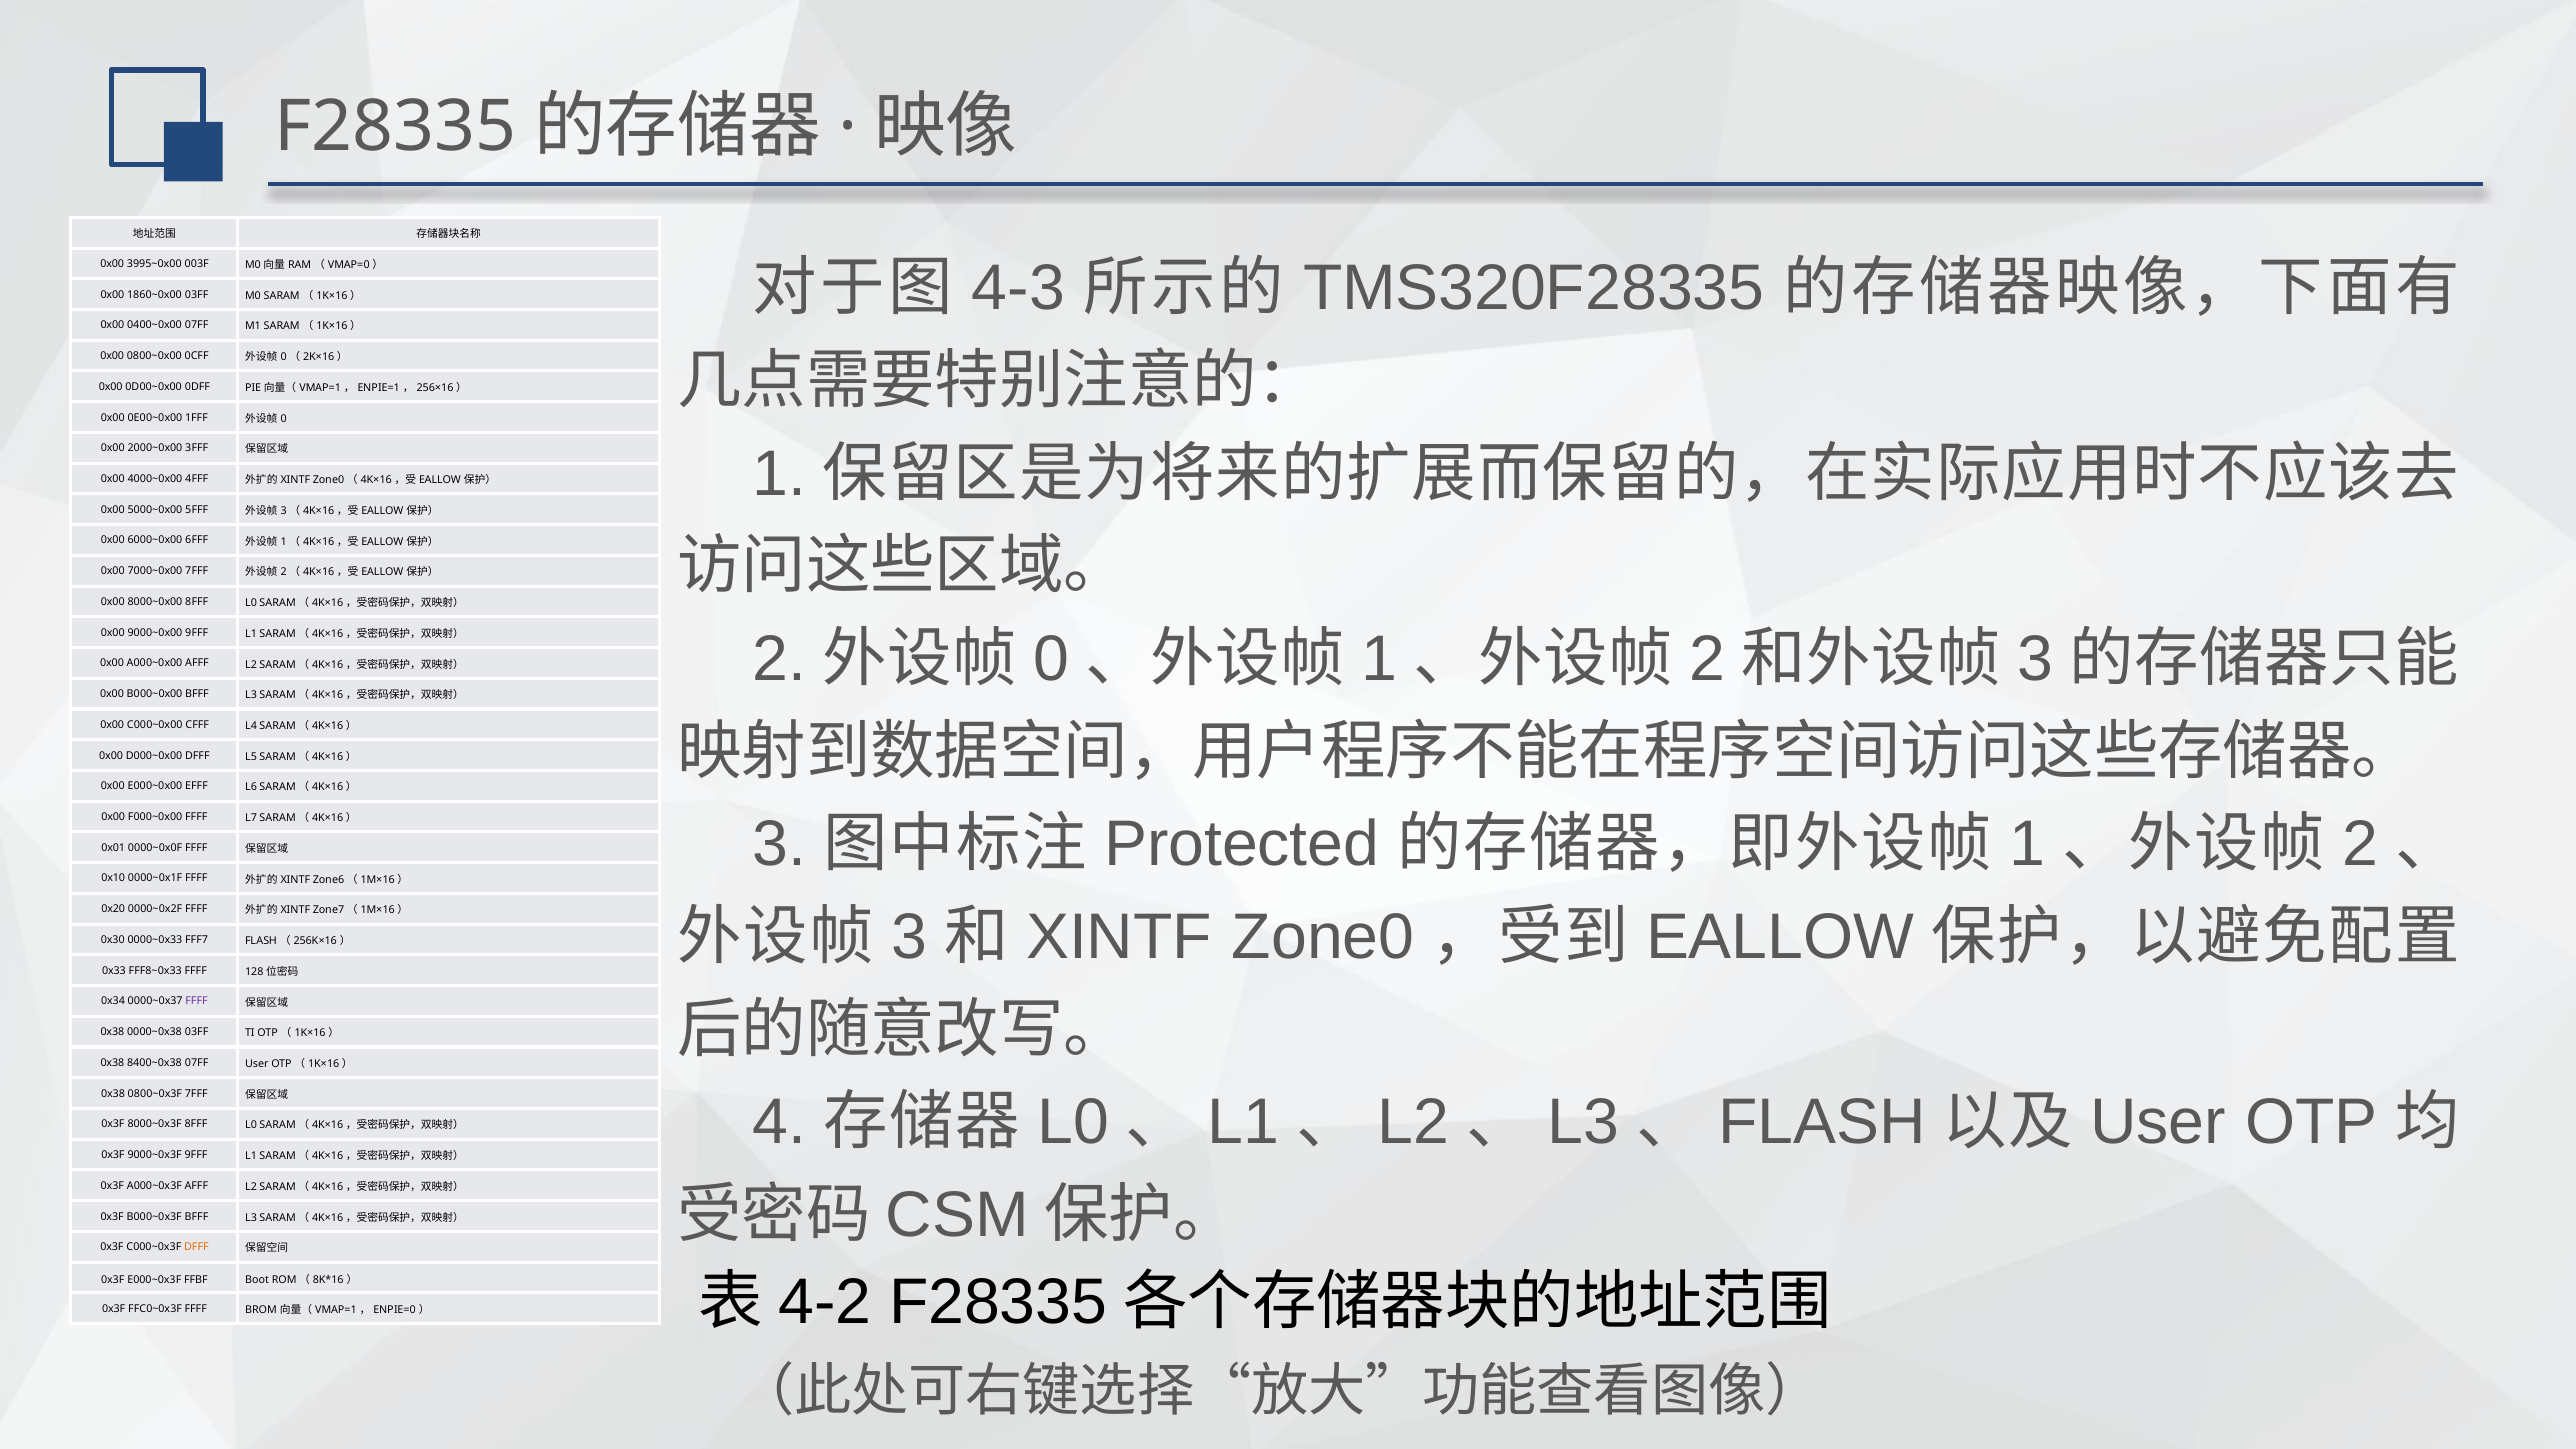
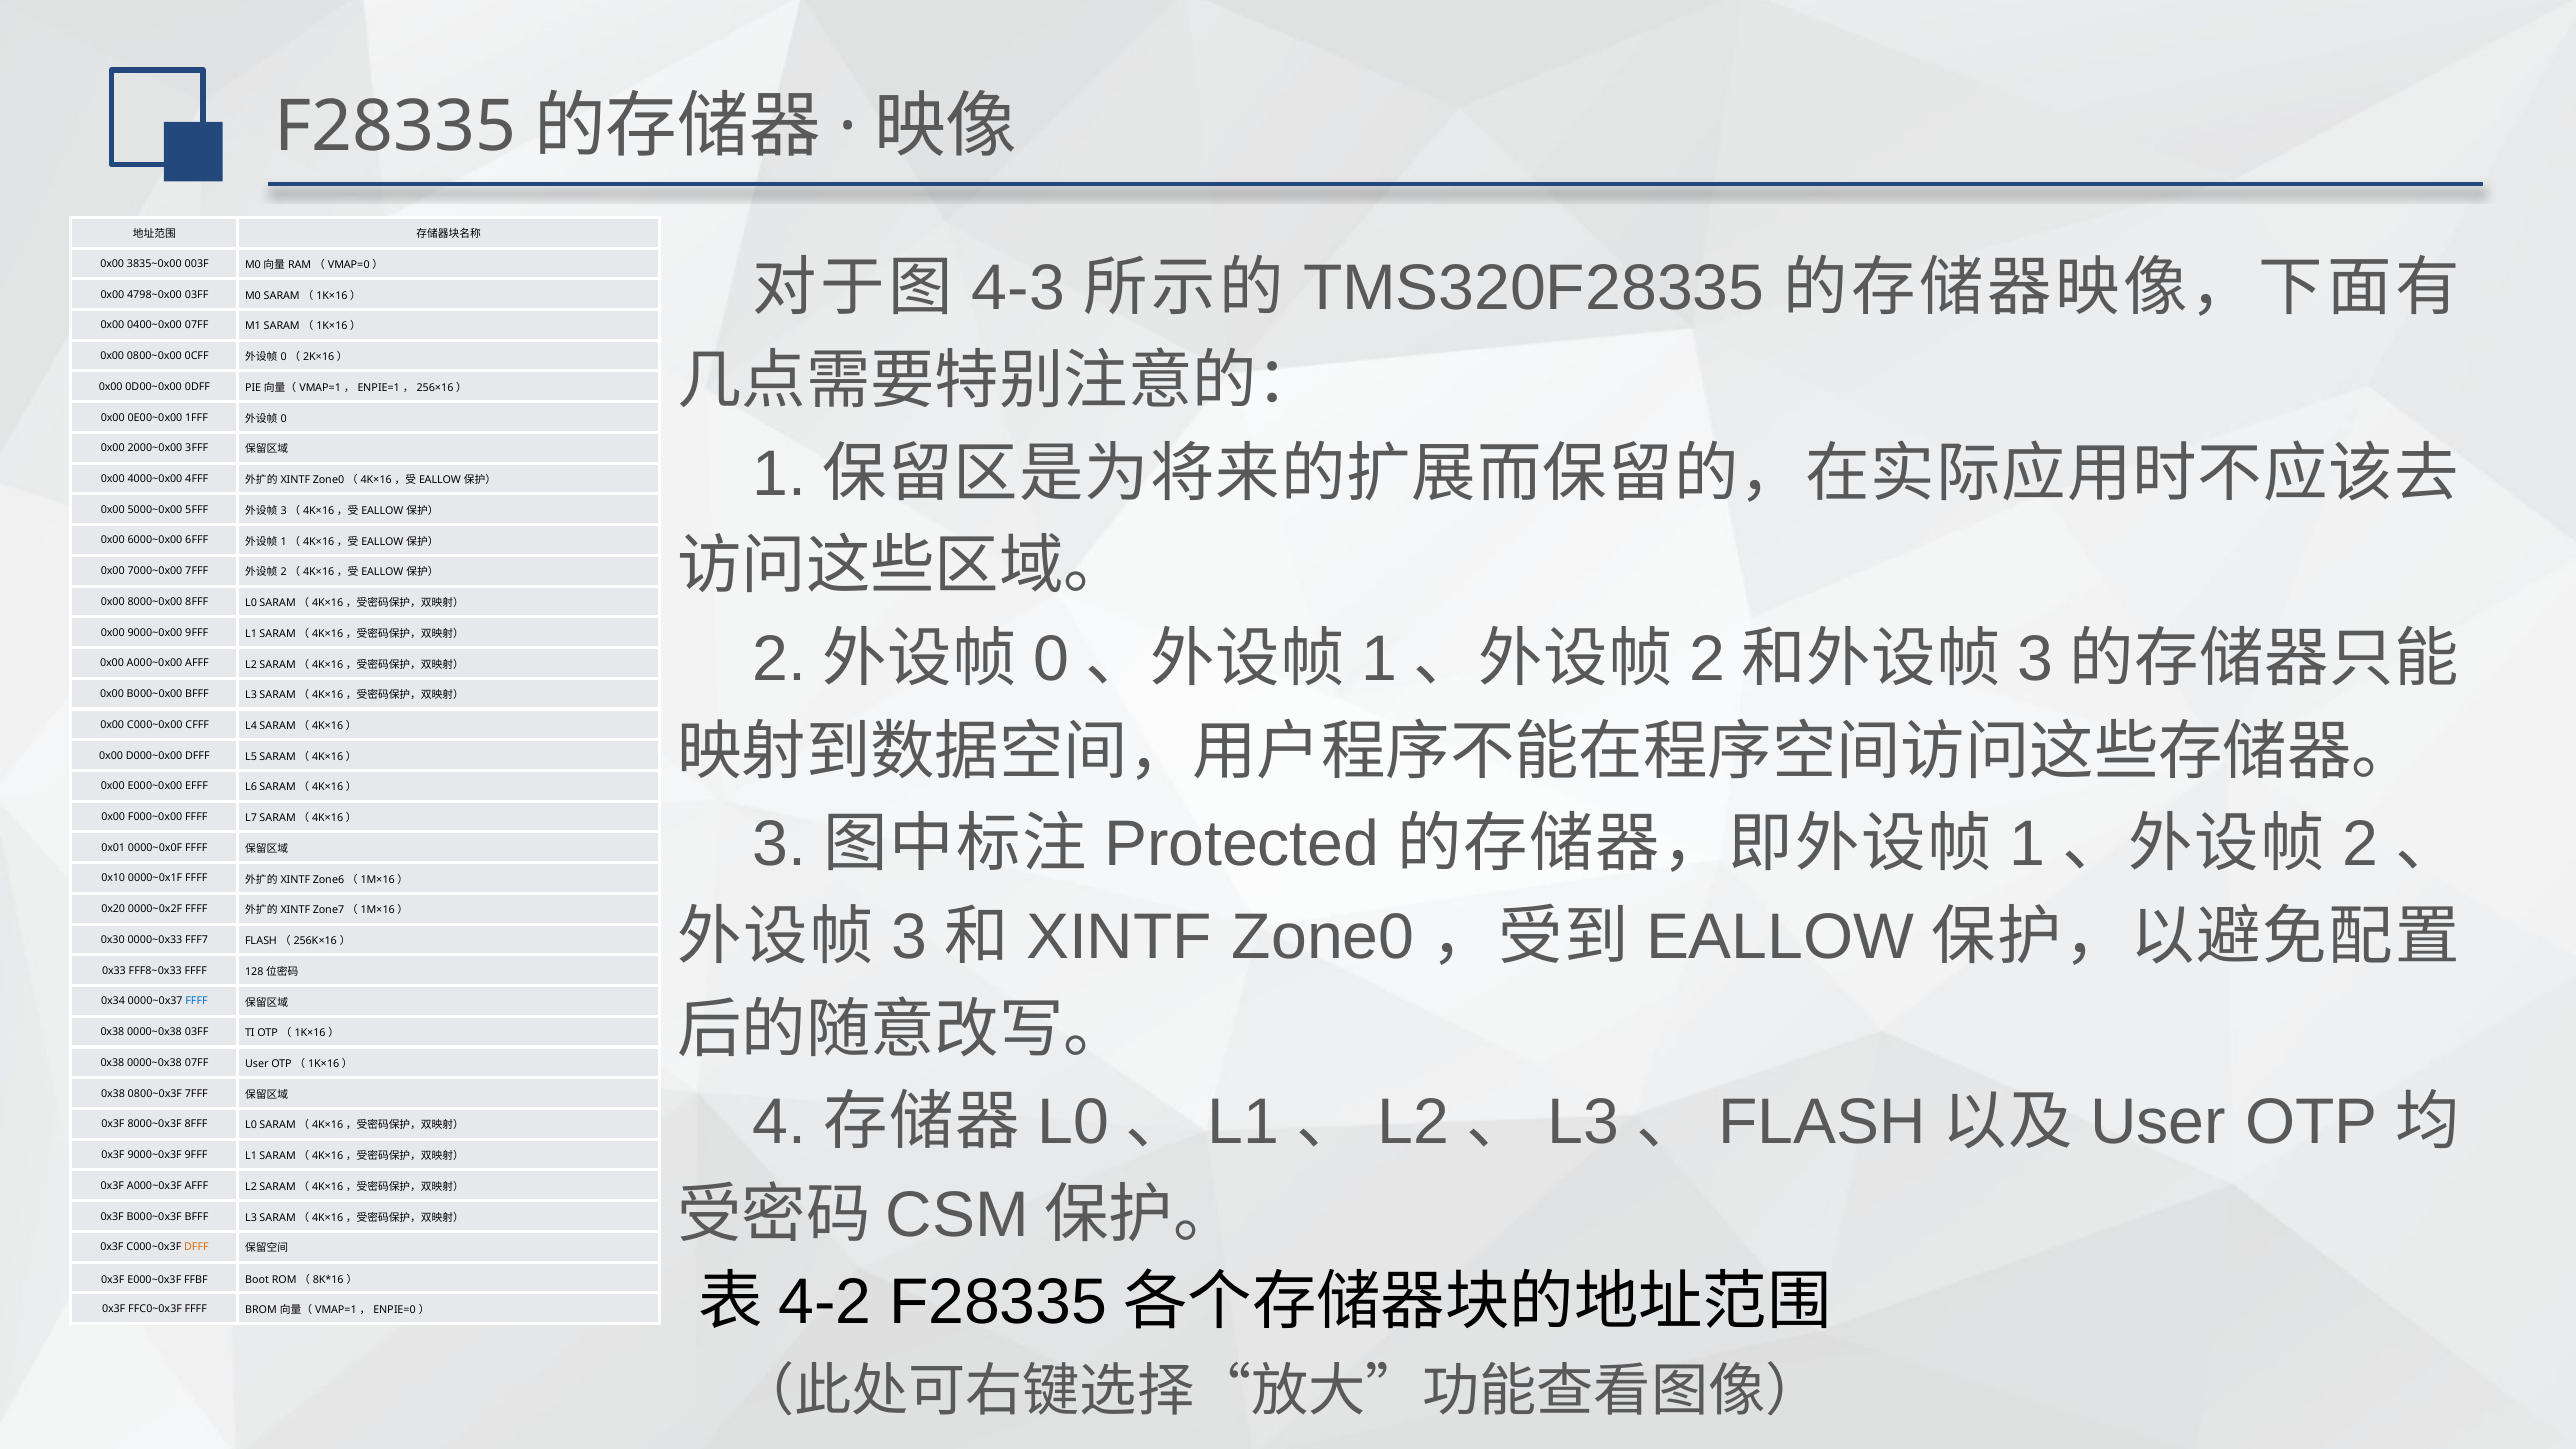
3995~0x00: 3995~0x00 -> 3835~0x00
1860~0x00: 1860~0x00 -> 4798~0x00
FFFF at (197, 1001) colour: purple -> blue
8400~0x38 at (154, 1063): 8400~0x38 -> 0000~0x38
